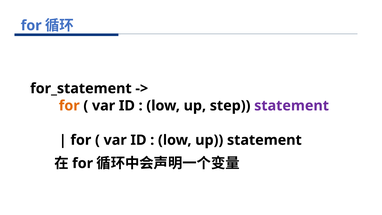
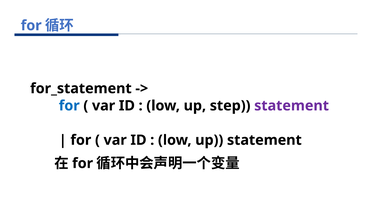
for at (69, 106) colour: orange -> blue
